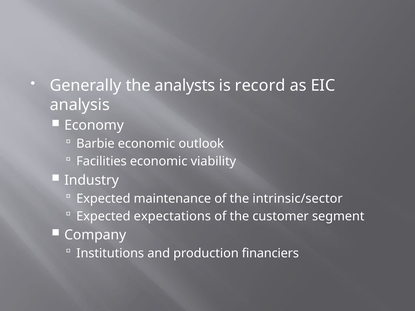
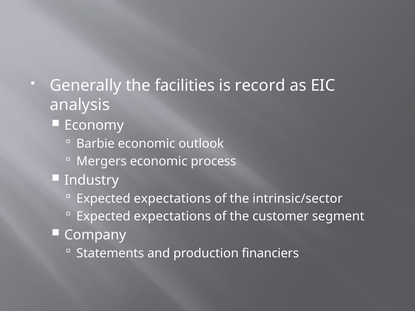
analysts: analysts -> facilities
Facilities: Facilities -> Mergers
viability: viability -> process
maintenance at (172, 199): maintenance -> expectations
Institutions: Institutions -> Statements
